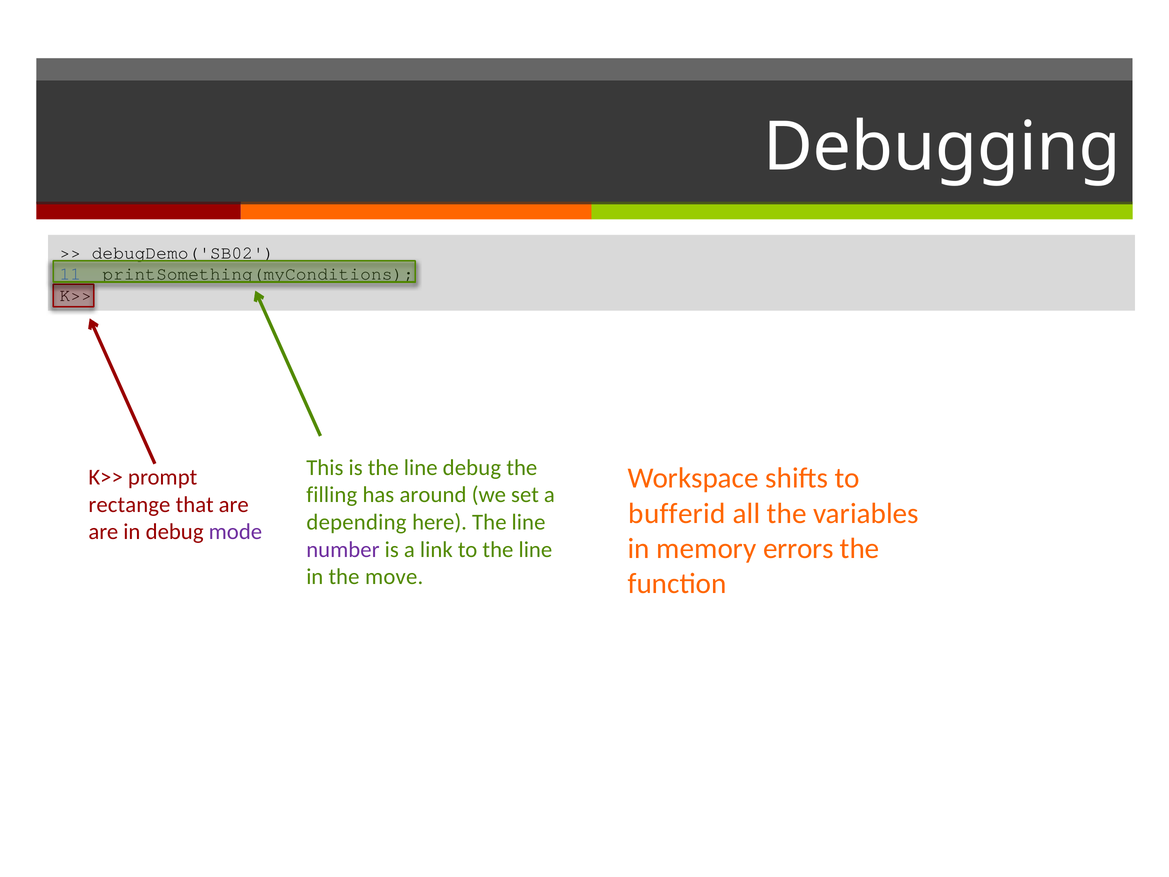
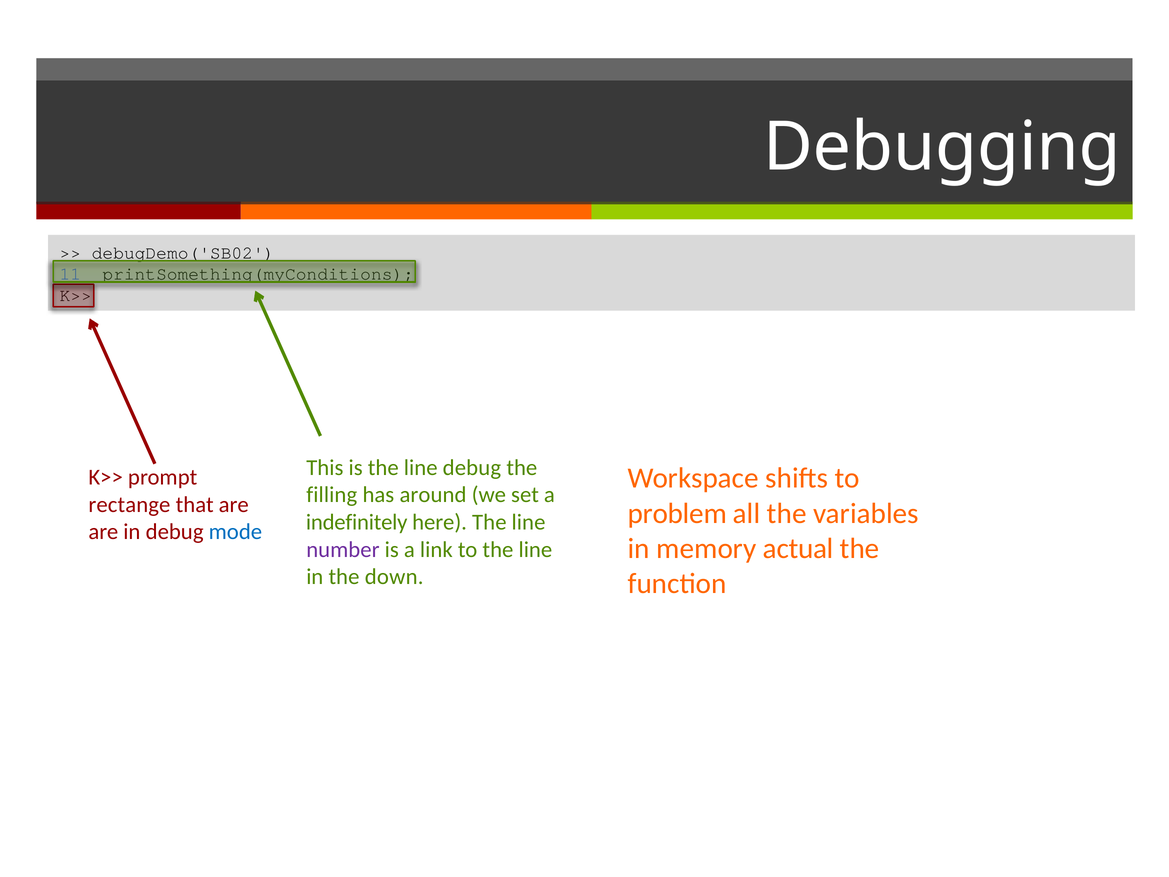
bufferid: bufferid -> problem
depending: depending -> indefinitely
mode colour: purple -> blue
errors: errors -> actual
move: move -> down
